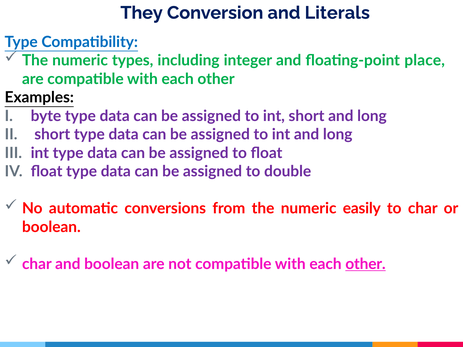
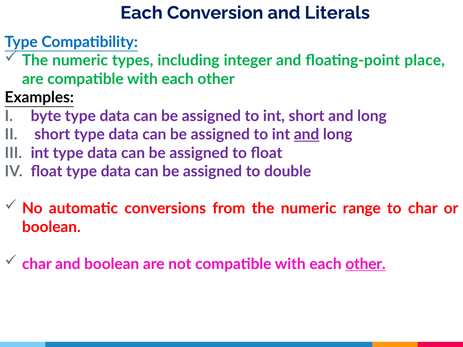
They at (142, 13): They -> Each
and at (307, 135) underline: none -> present
easily: easily -> range
